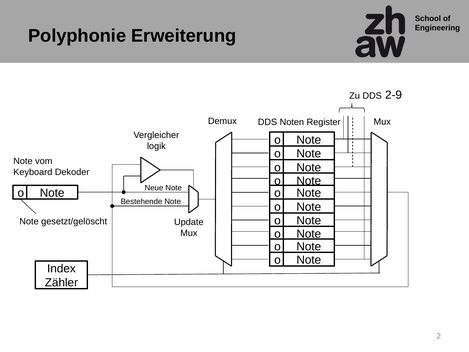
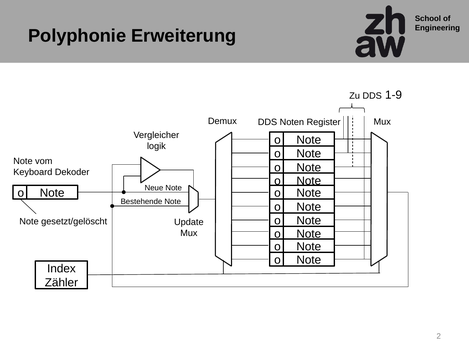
2-9: 2-9 -> 1-9
